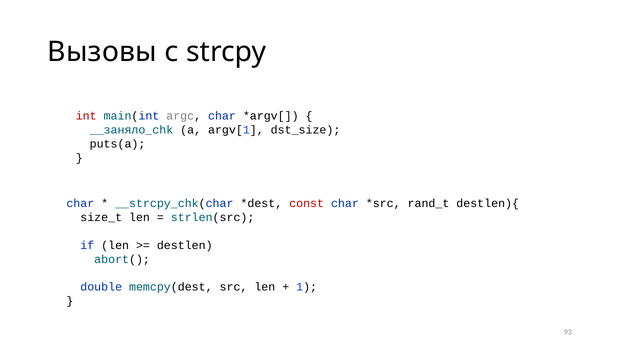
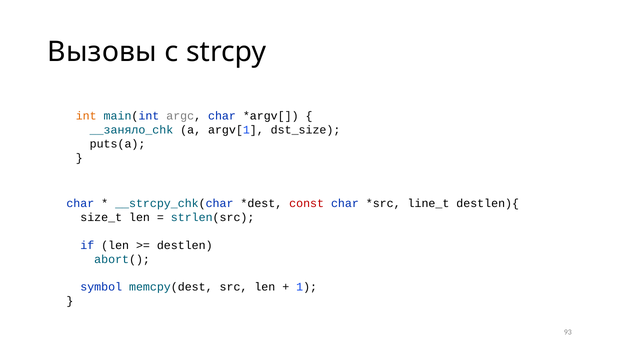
int colour: red -> orange
rand_t: rand_t -> line_t
double: double -> symbol
